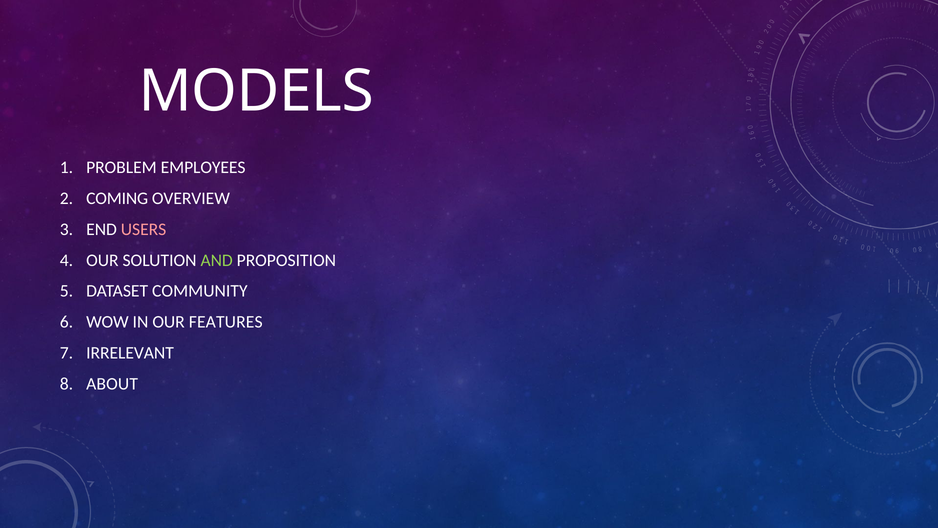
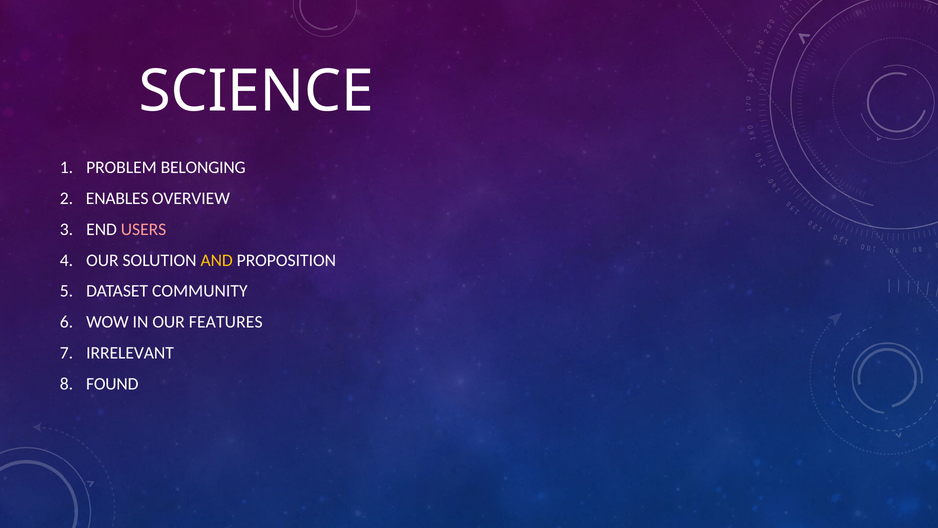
MODELS: MODELS -> SCIENCE
EMPLOYEES: EMPLOYEES -> BELONGING
COMING: COMING -> ENABLES
AND colour: light green -> yellow
ABOUT: ABOUT -> FOUND
